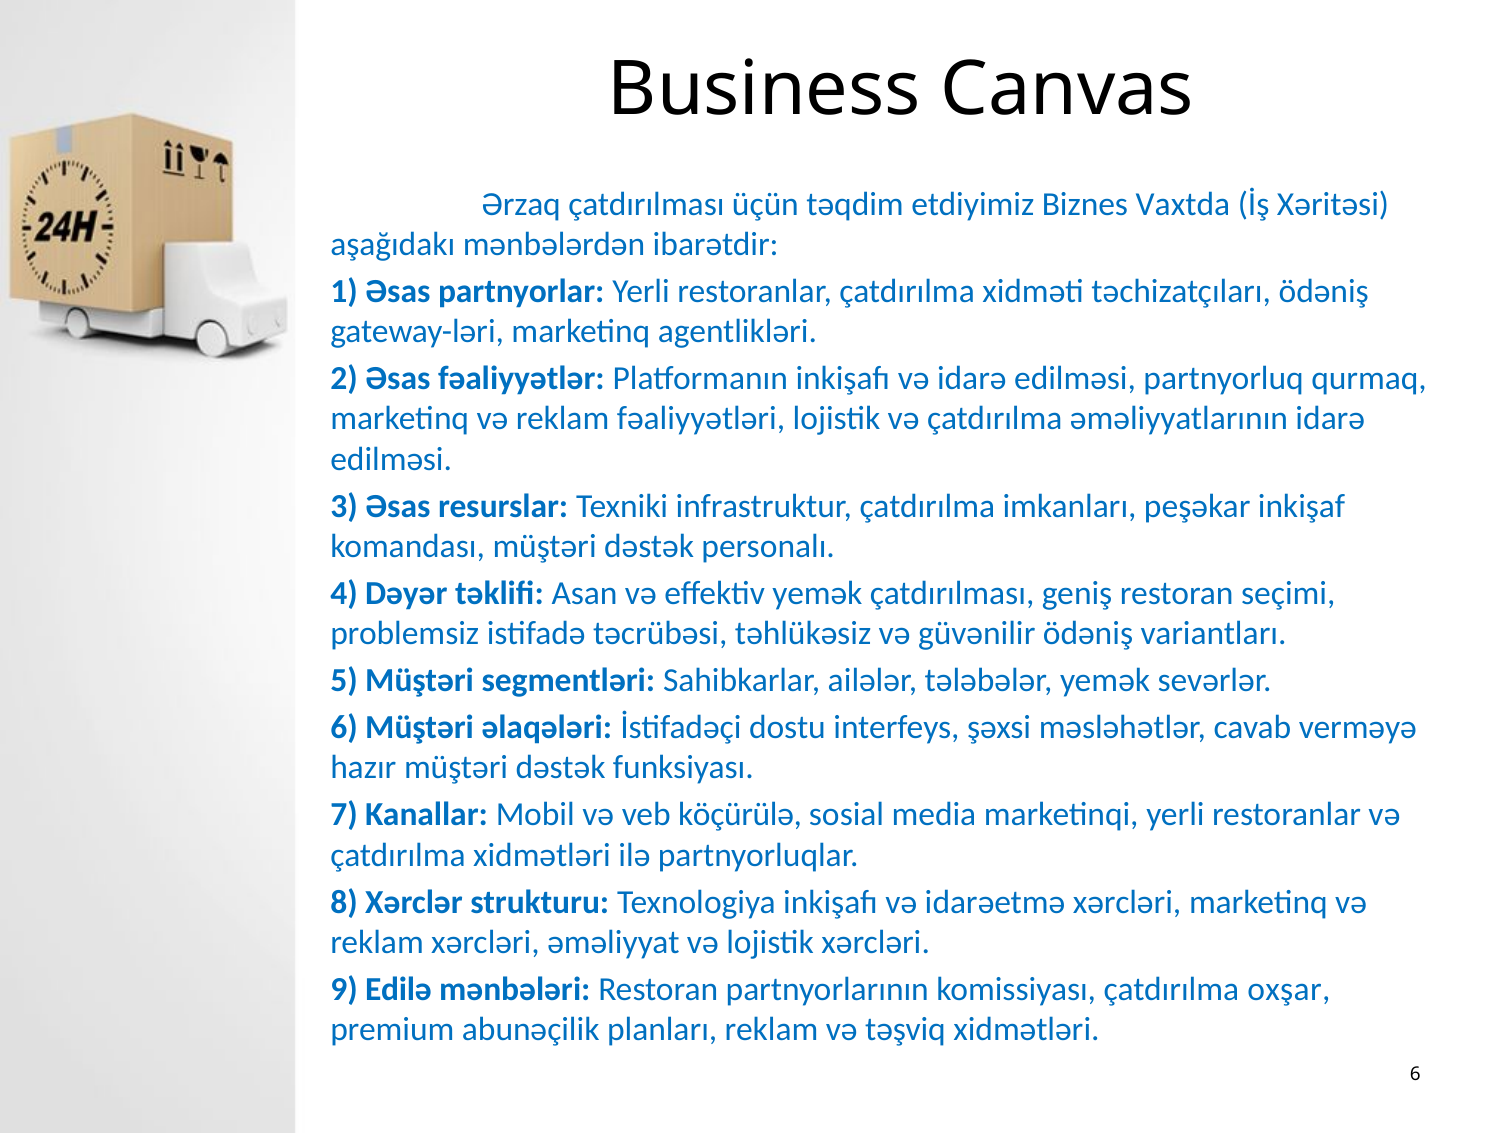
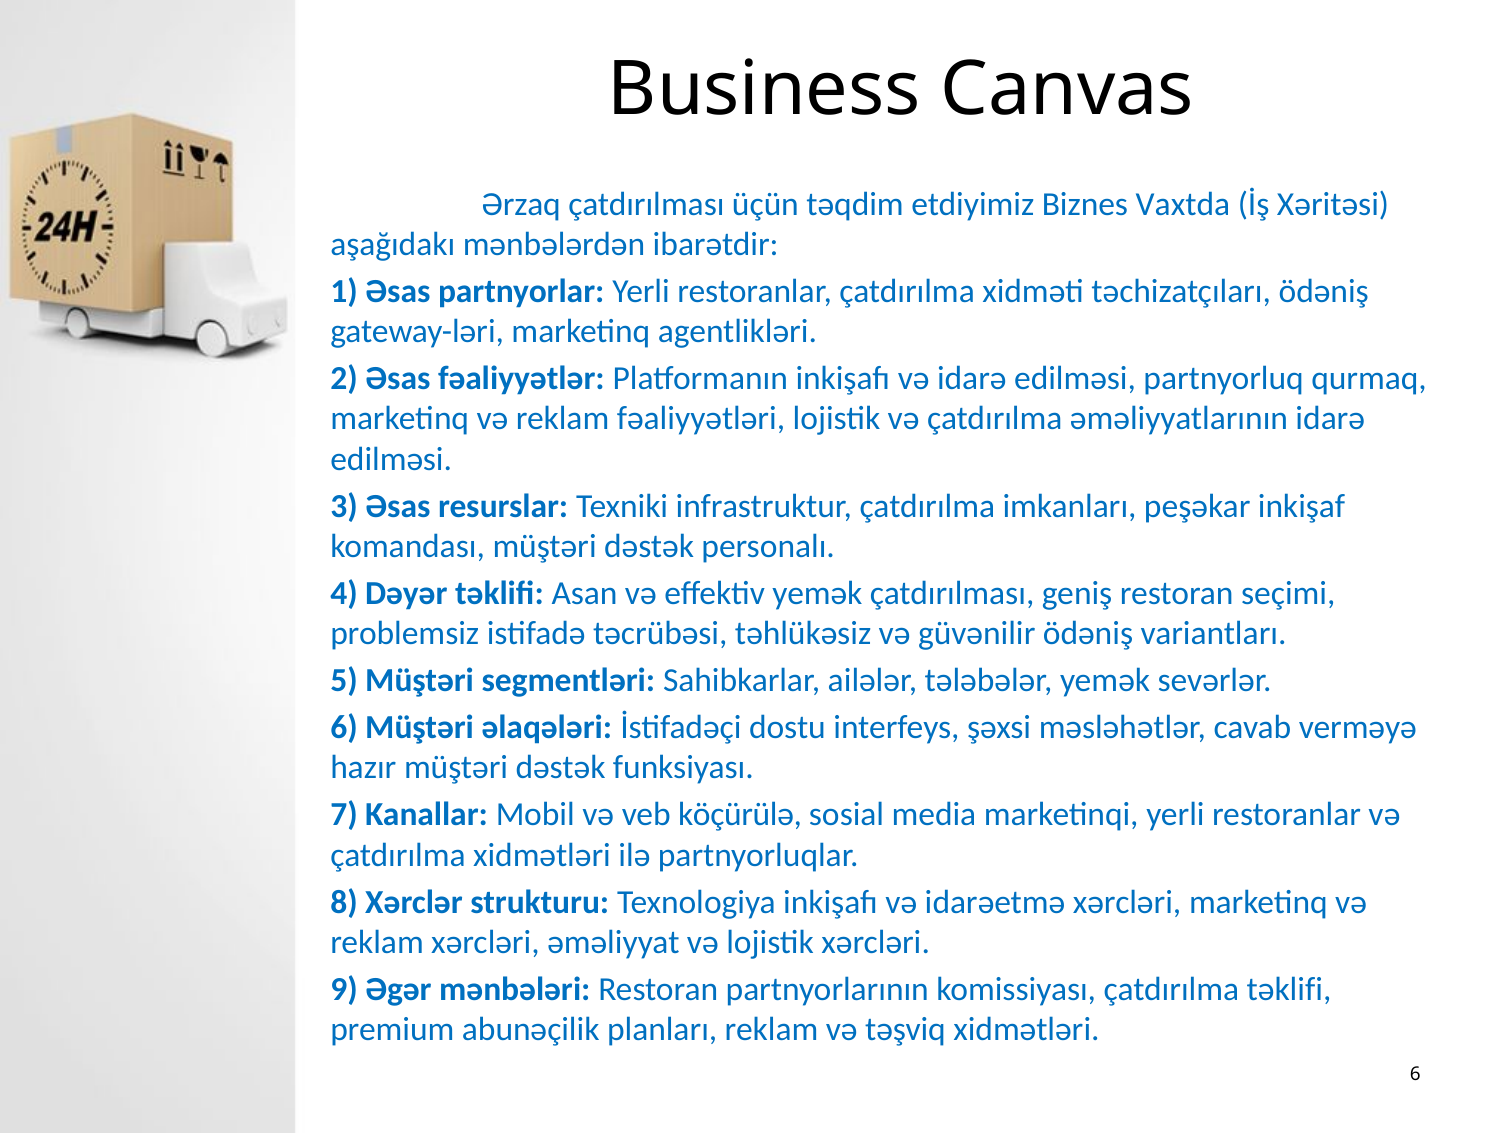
Edilə: Edilə -> Əgər
çatdırılma oxşar: oxşar -> təklifi
